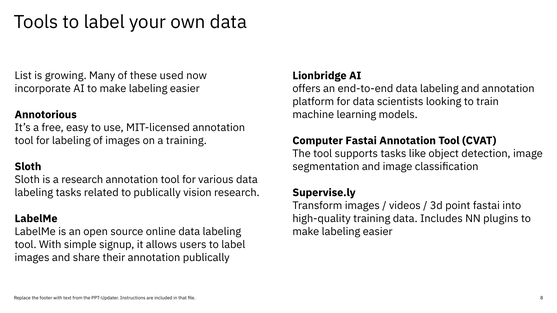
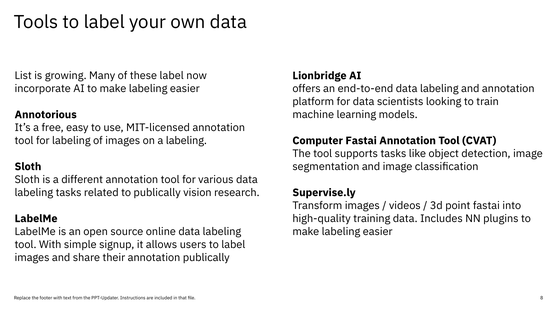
these used: used -> label
a training: training -> labeling
a research: research -> different
